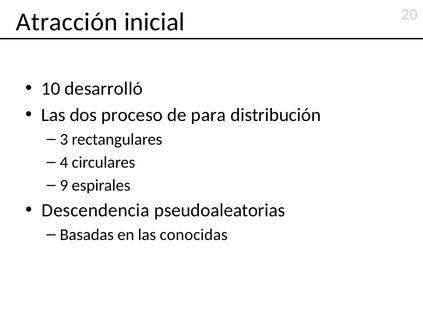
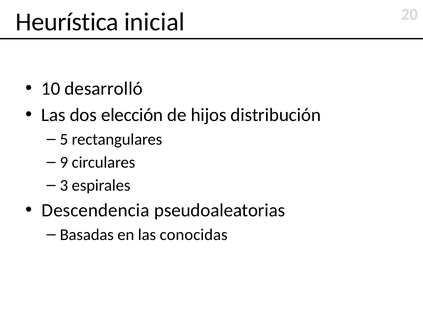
Atracción: Atracción -> Heurística
proceso: proceso -> elección
para: para -> hijos
3: 3 -> 5
4: 4 -> 9
9: 9 -> 3
